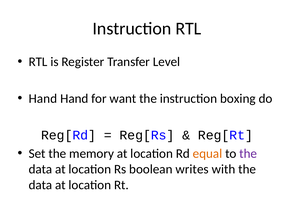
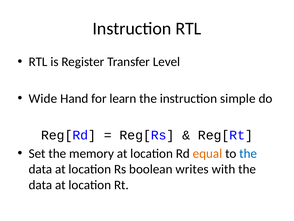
Hand at (43, 98): Hand -> Wide
want: want -> learn
boxing: boxing -> simple
the at (248, 153) colour: purple -> blue
